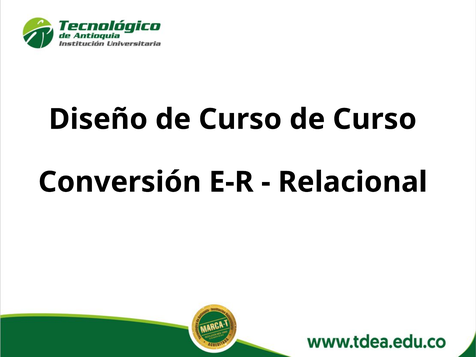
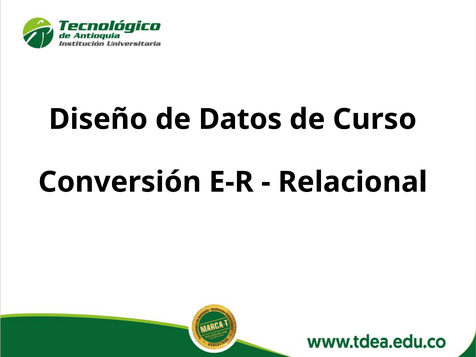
Diseño de Curso: Curso -> Datos
